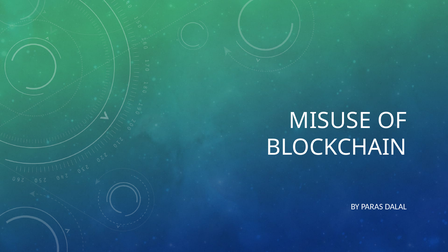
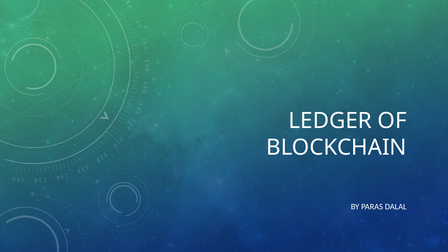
MISUSE: MISUSE -> LEDGER
